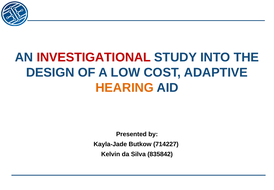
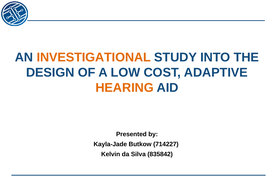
INVESTIGATIONAL colour: red -> orange
